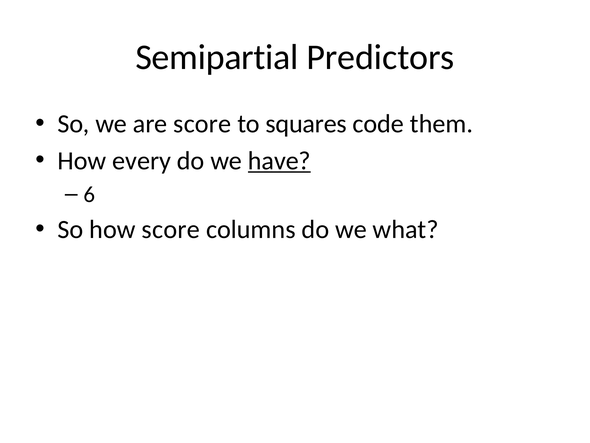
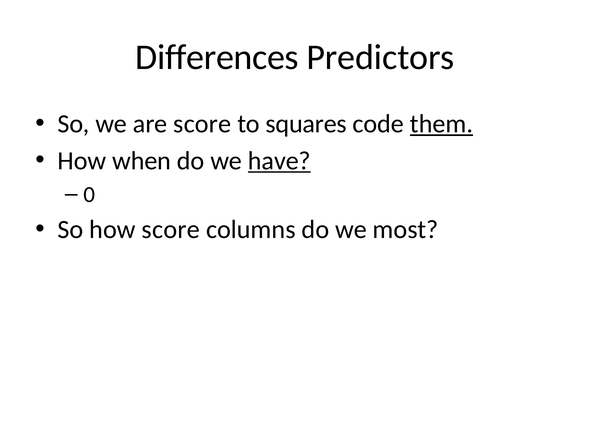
Semipartial: Semipartial -> Differences
them underline: none -> present
every: every -> when
6: 6 -> 0
what: what -> most
